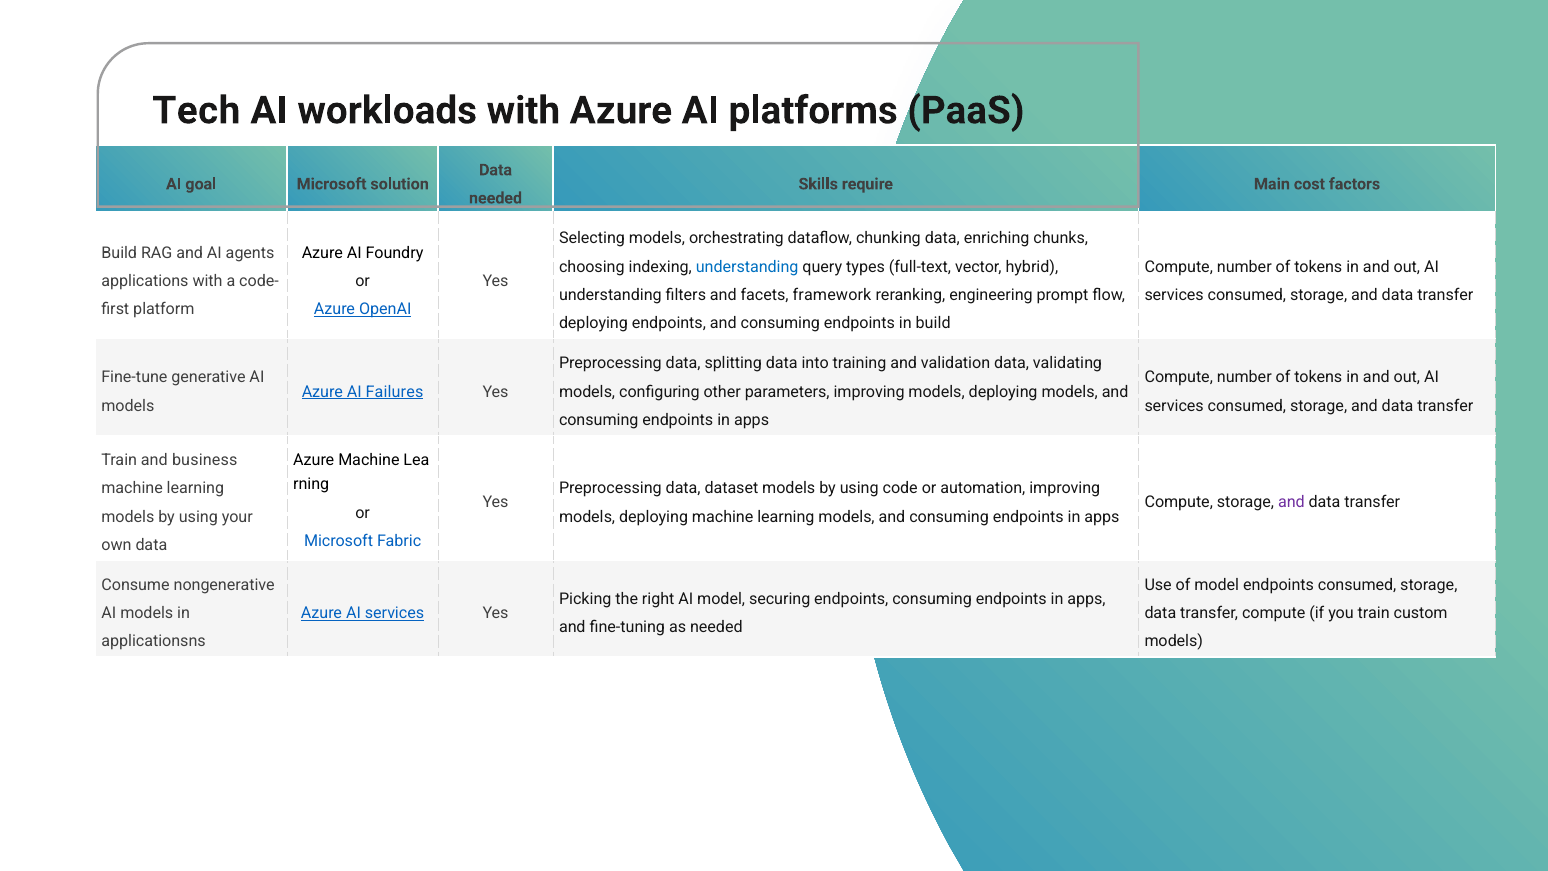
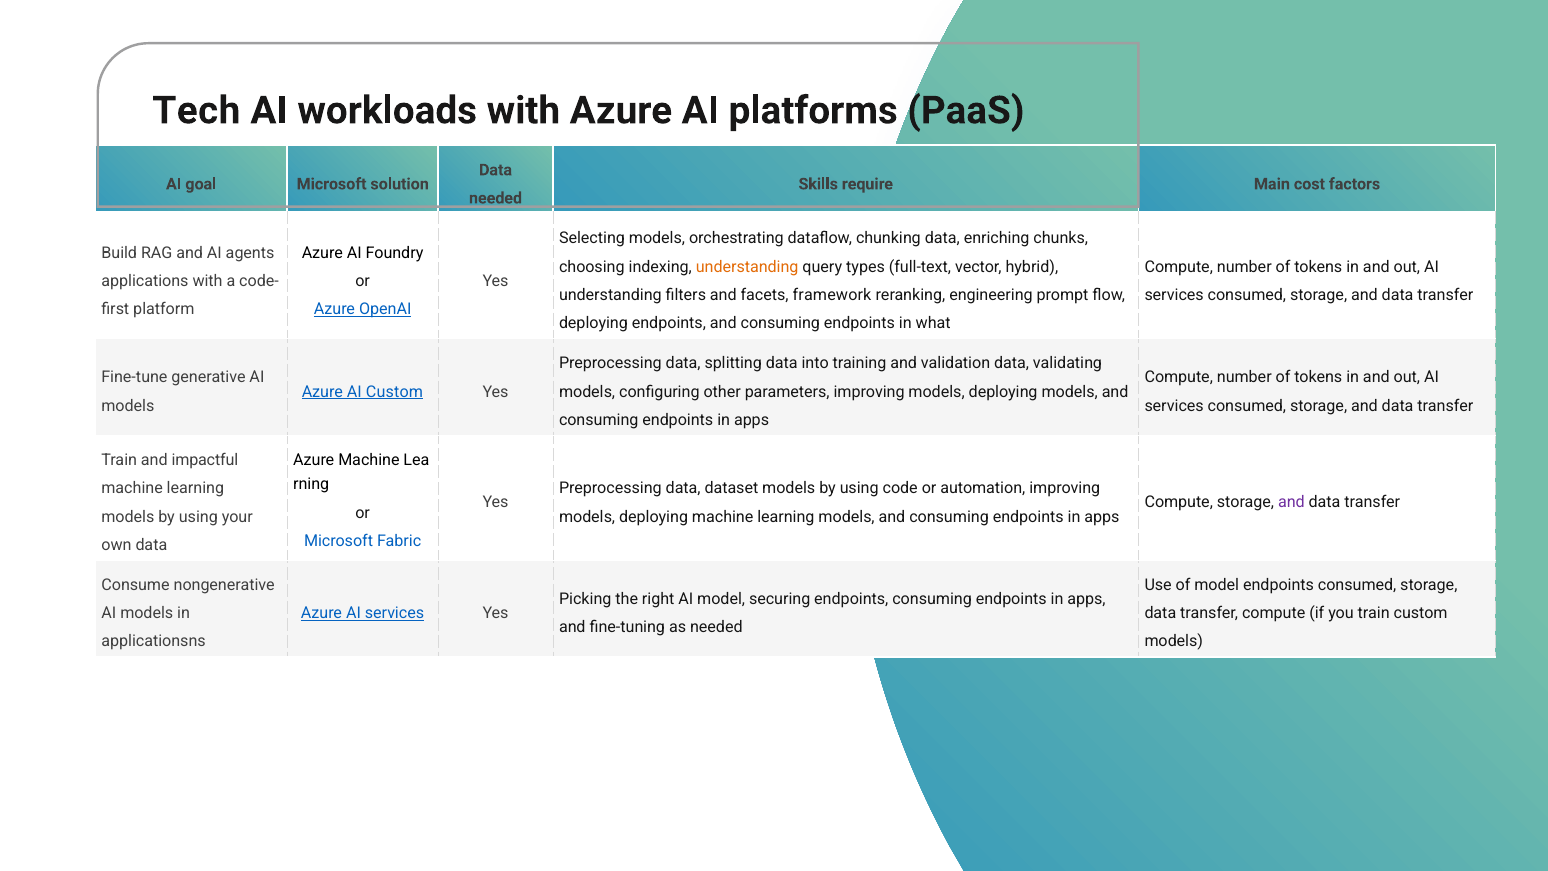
understanding at (747, 267) colour: blue -> orange
in build: build -> what
AI Failures: Failures -> Custom
business: business -> impactful
